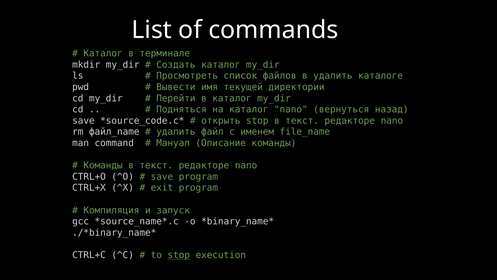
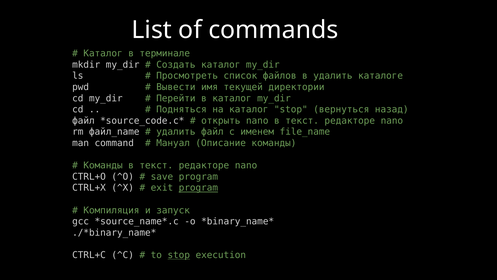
каталог nano: nano -> stop
save at (83, 121): save -> файл
открыть stop: stop -> nano
program at (198, 188) underline: none -> present
